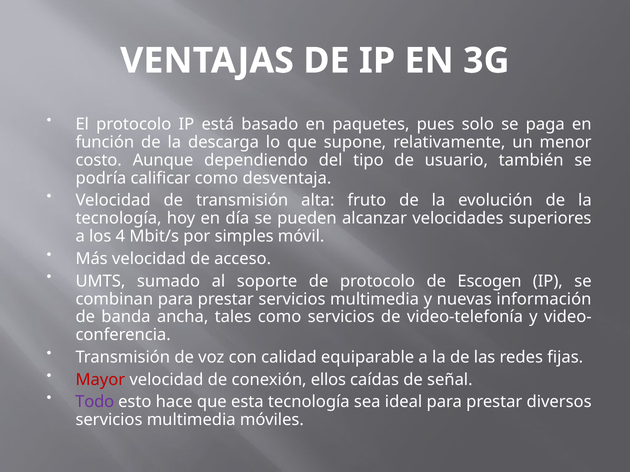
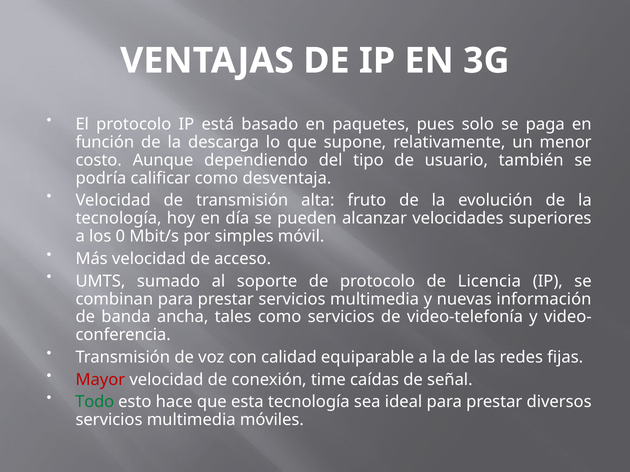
4: 4 -> 0
Escogen: Escogen -> Licencia
ellos: ellos -> time
Todo colour: purple -> green
